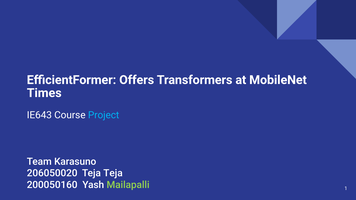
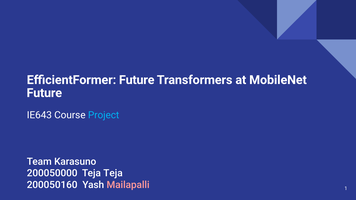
EfficientFormer Offers: Offers -> Future
Times at (44, 93): Times -> Future
206050020: 206050020 -> 200050000
Mailapalli colour: light green -> pink
